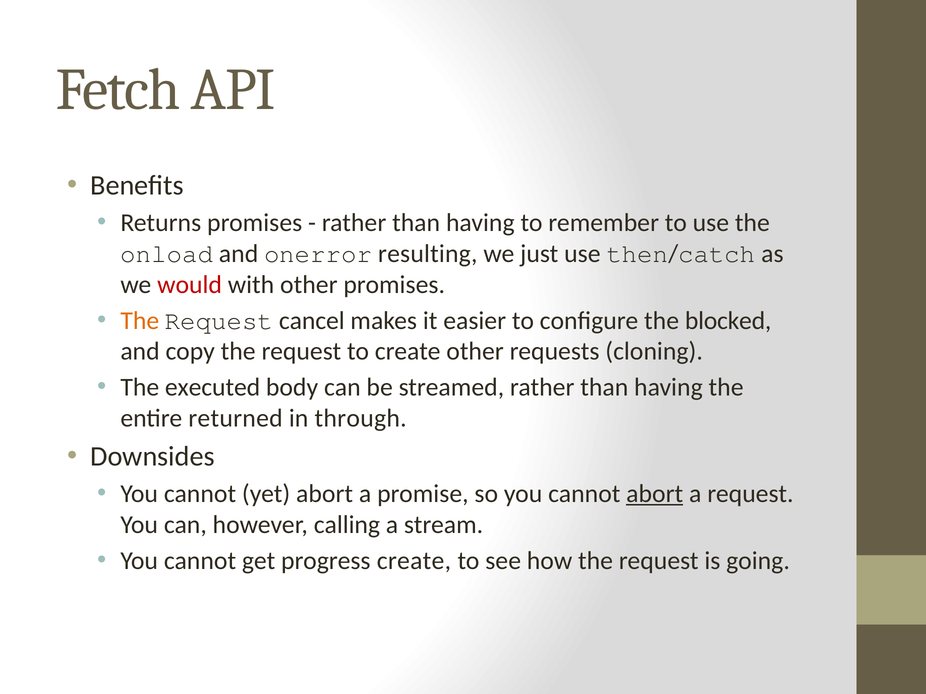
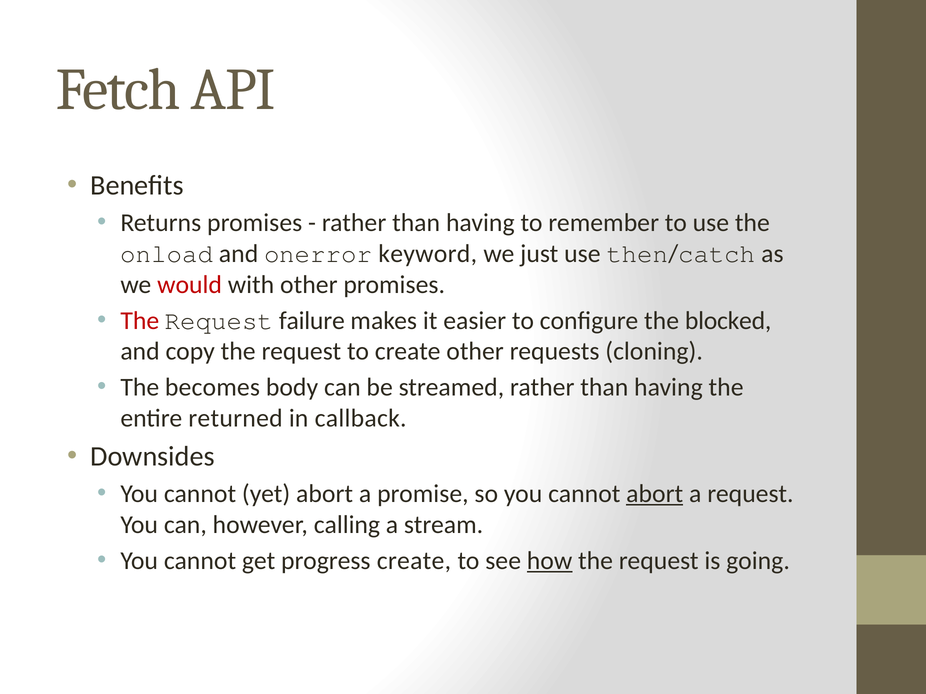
resulting: resulting -> keyword
The at (140, 321) colour: orange -> red
cancel: cancel -> failure
executed: executed -> becomes
through: through -> callback
how underline: none -> present
